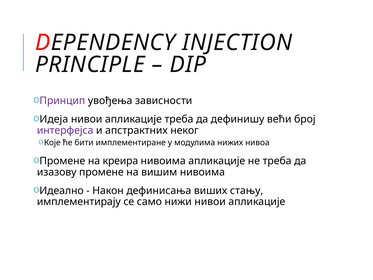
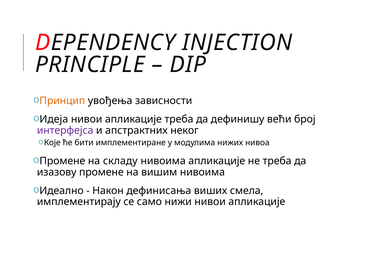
Принцип colour: purple -> orange
креира: креира -> складу
стању: стању -> смела
